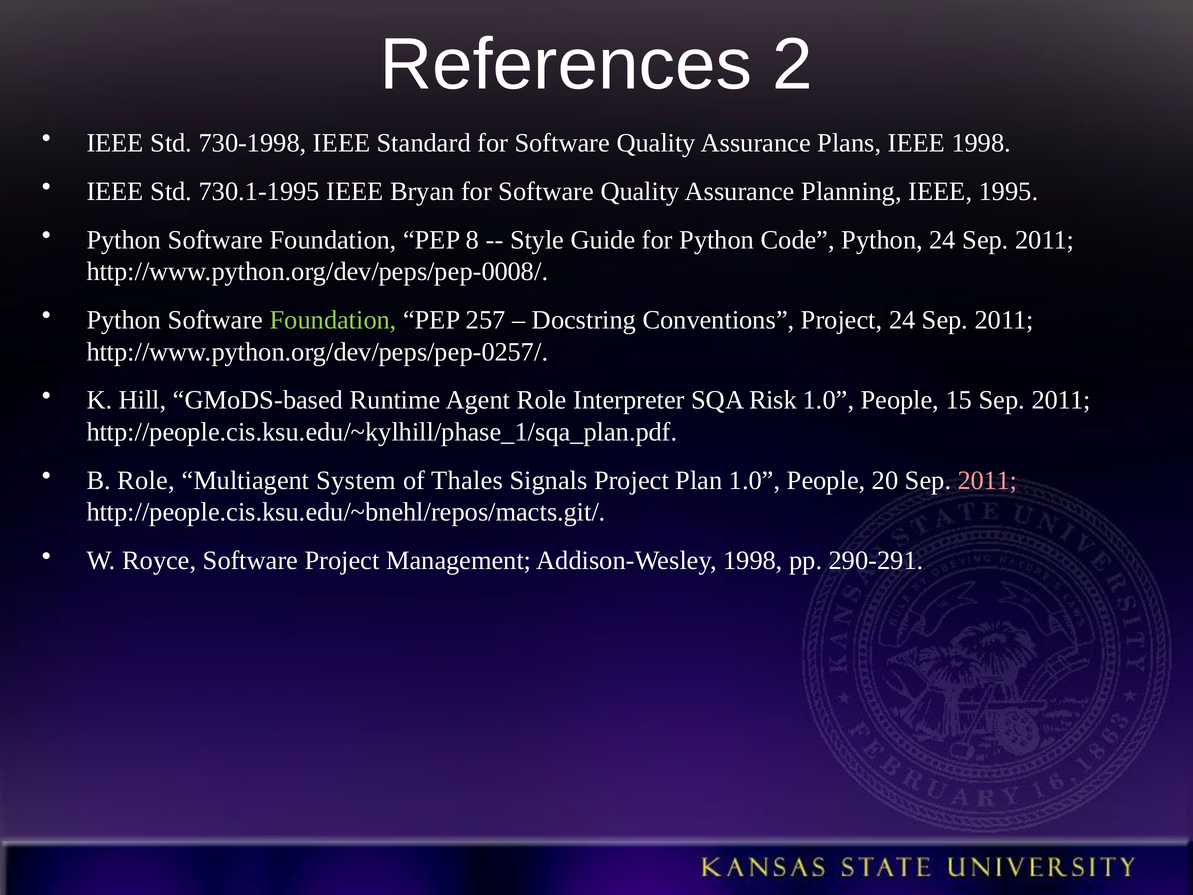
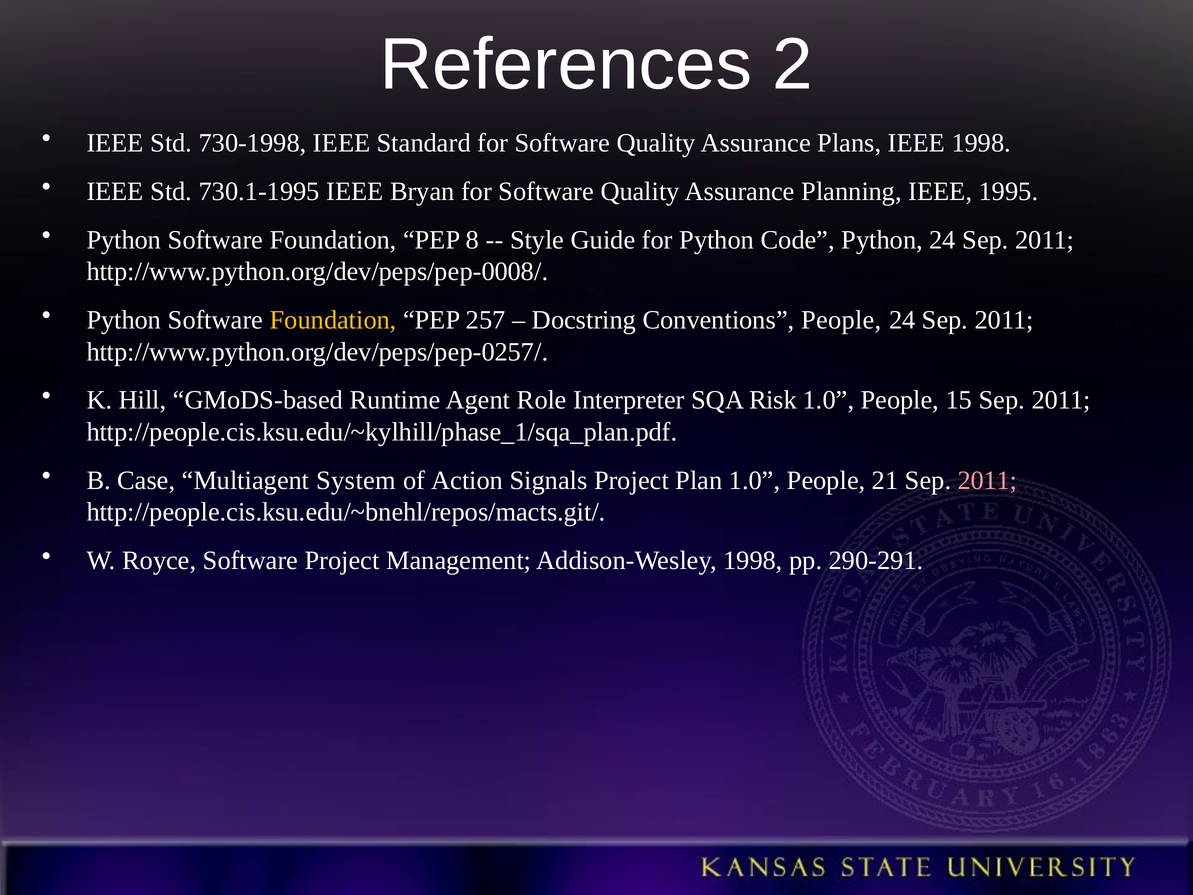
Foundation at (333, 320) colour: light green -> yellow
Conventions Project: Project -> People
B Role: Role -> Case
Thales: Thales -> Action
20: 20 -> 21
